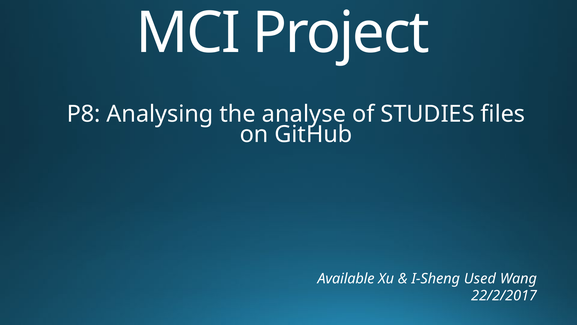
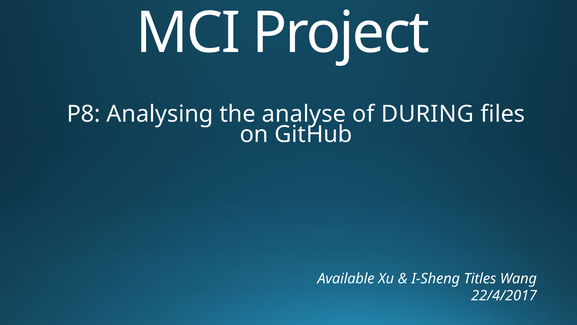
STUDIES: STUDIES -> DURING
Used: Used -> Titles
22/2/2017: 22/2/2017 -> 22/4/2017
